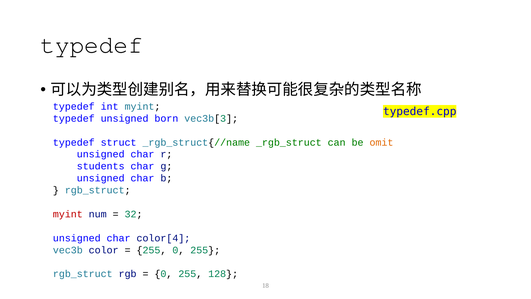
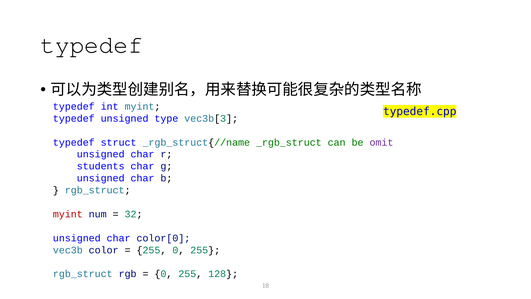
born: born -> type
omit colour: orange -> purple
color[4: color[4 -> color[0
